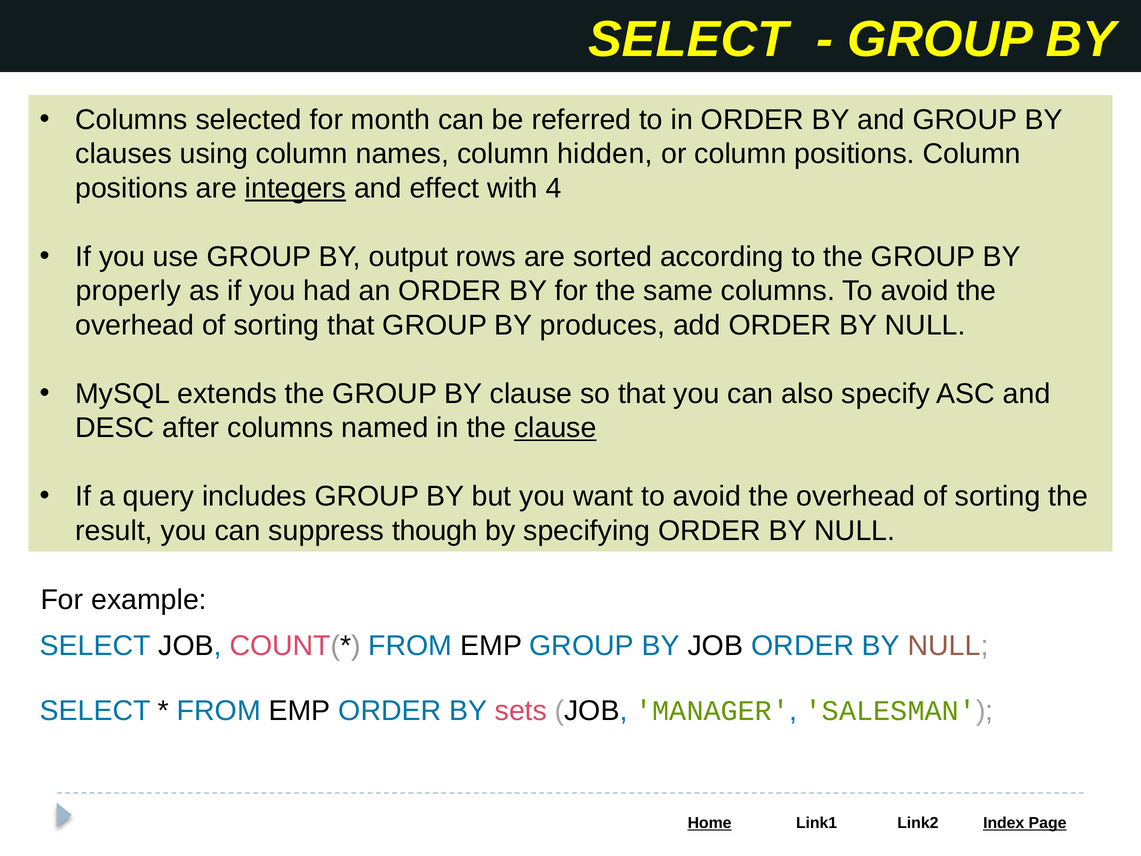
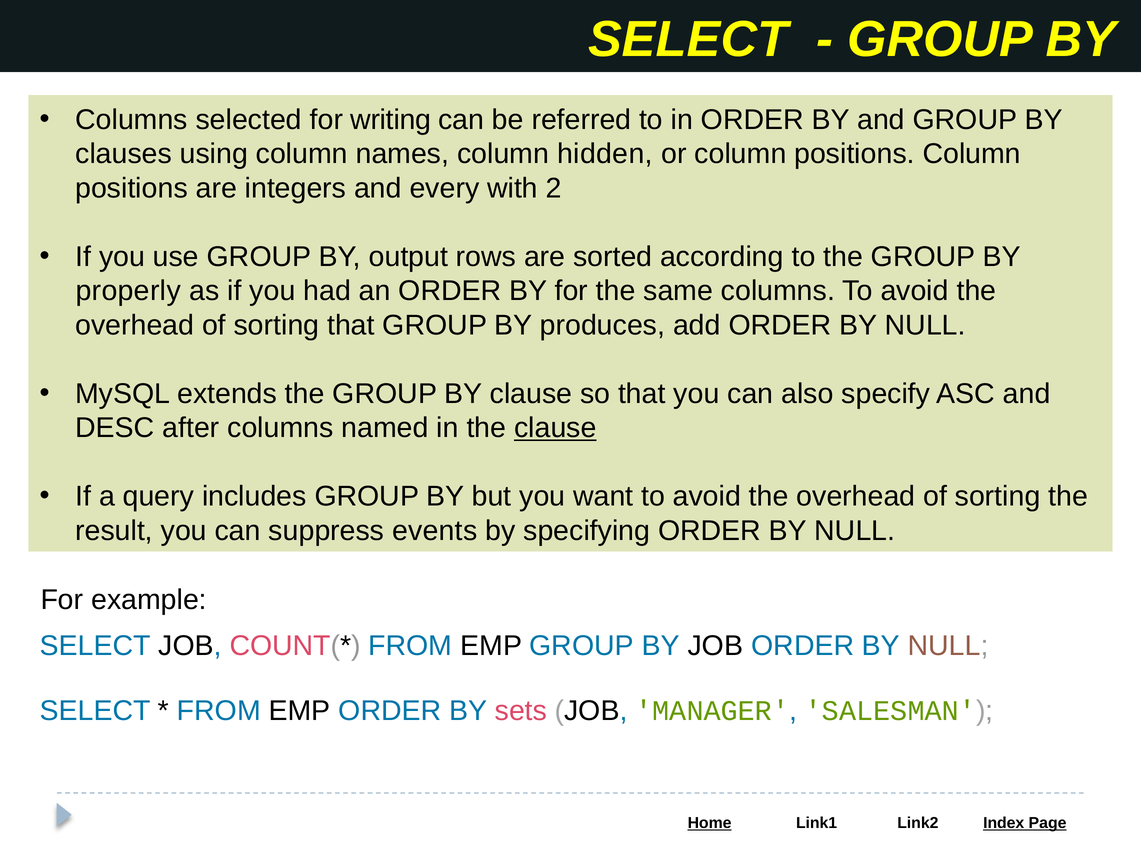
month: month -> writing
integers underline: present -> none
effect: effect -> every
4: 4 -> 2
though: though -> events
